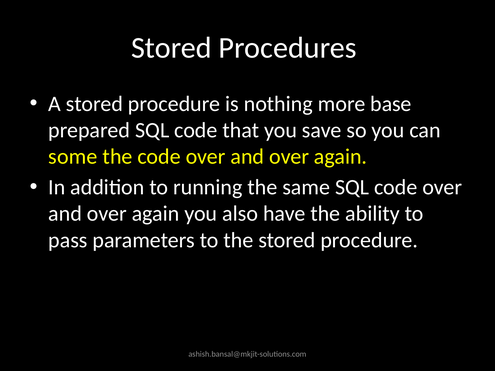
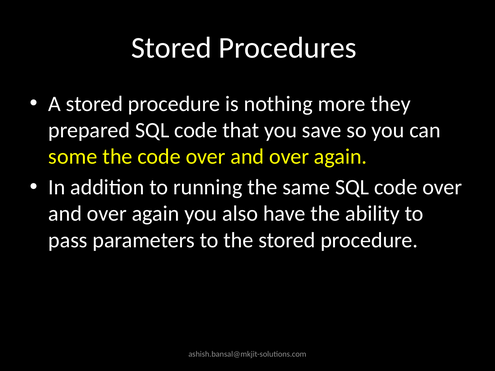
base: base -> they
